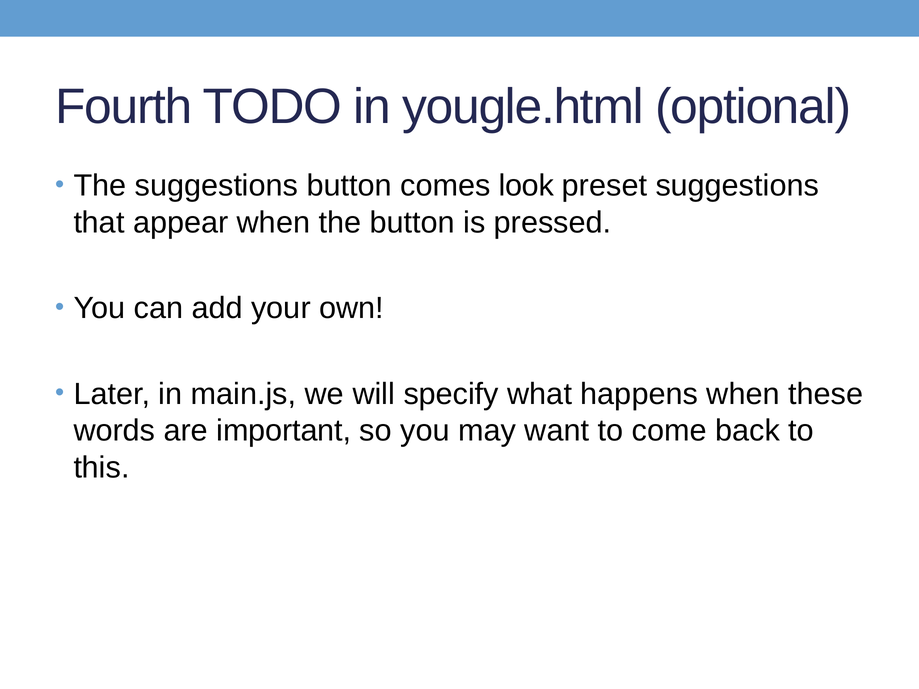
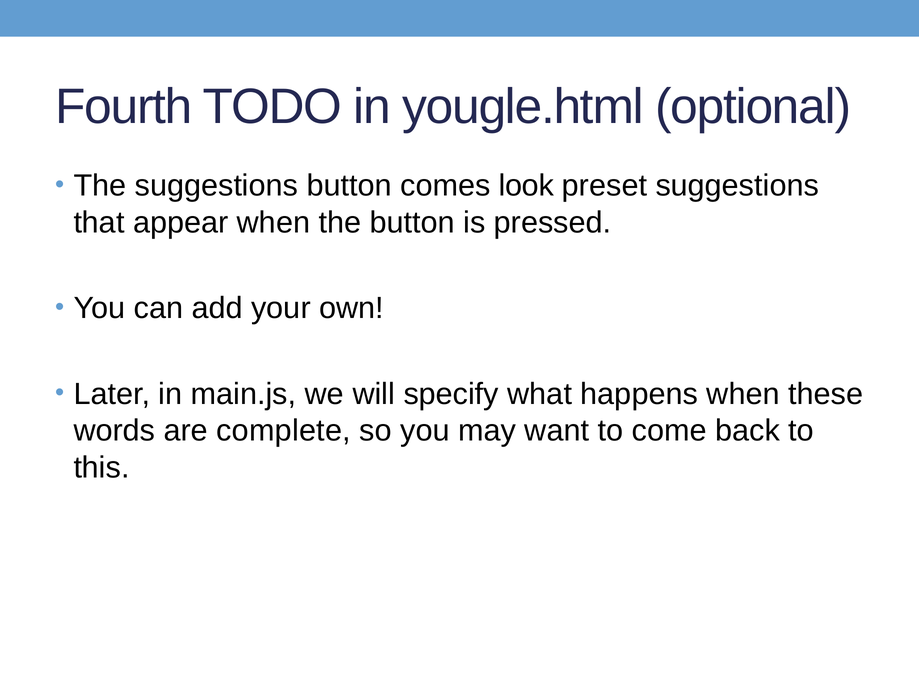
important: important -> complete
